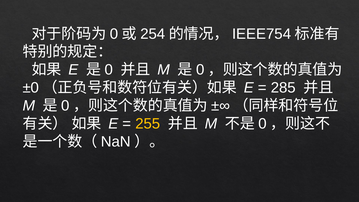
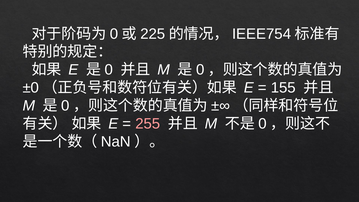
254: 254 -> 225
285: 285 -> 155
255 colour: yellow -> pink
